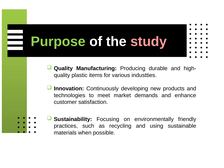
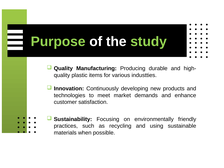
study colour: pink -> light green
